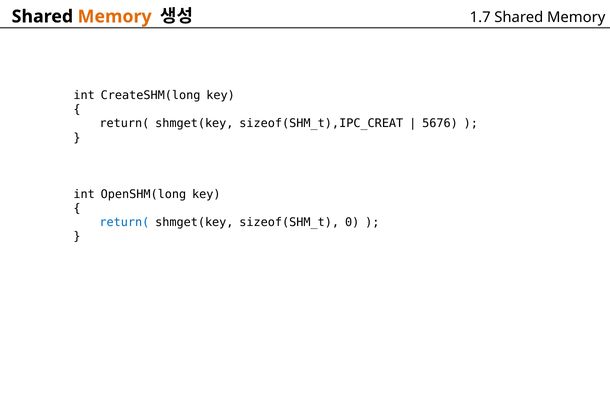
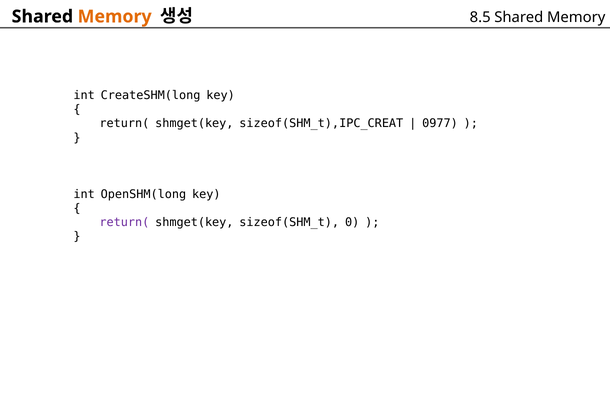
1.7: 1.7 -> 8.5
5676: 5676 -> 0977
return( at (124, 222) colour: blue -> purple
